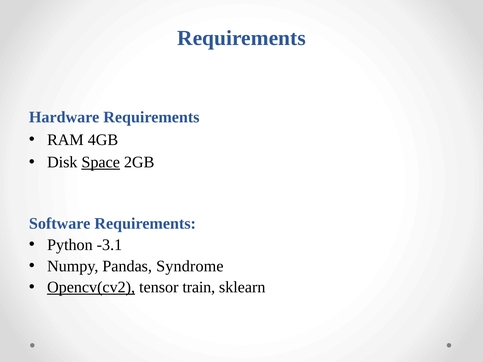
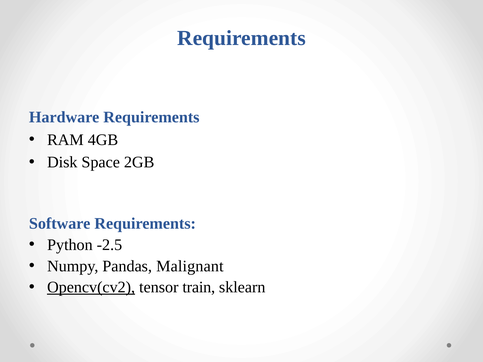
Space underline: present -> none
-3.1: -3.1 -> -2.5
Syndrome: Syndrome -> Malignant
